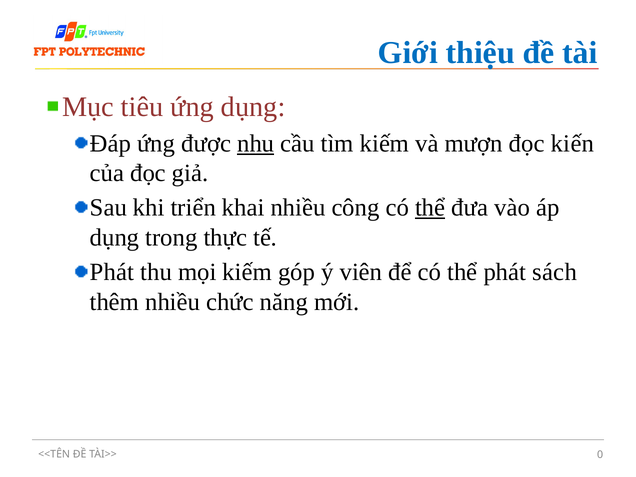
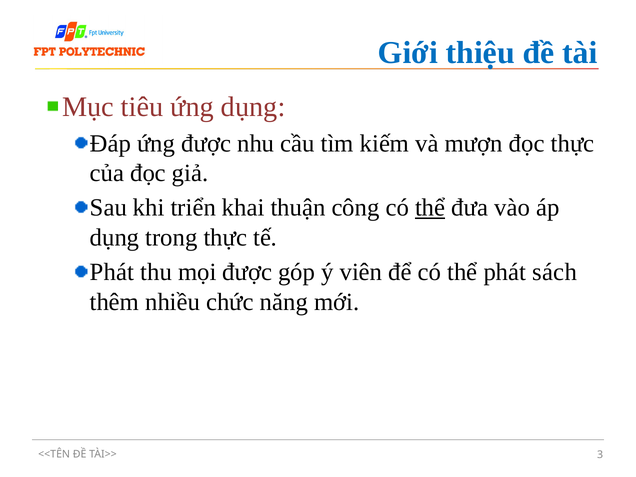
nhu underline: present -> none
đọc kiến: kiến -> thực
khai nhiều: nhiều -> thuận
mọi kiếm: kiếm -> được
0: 0 -> 3
